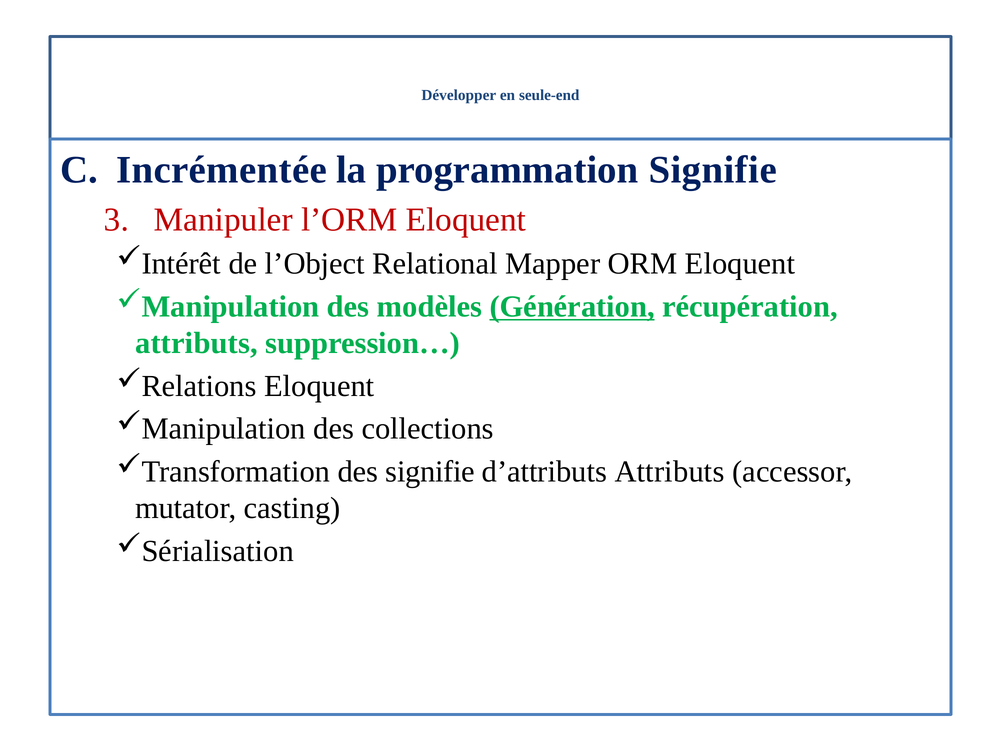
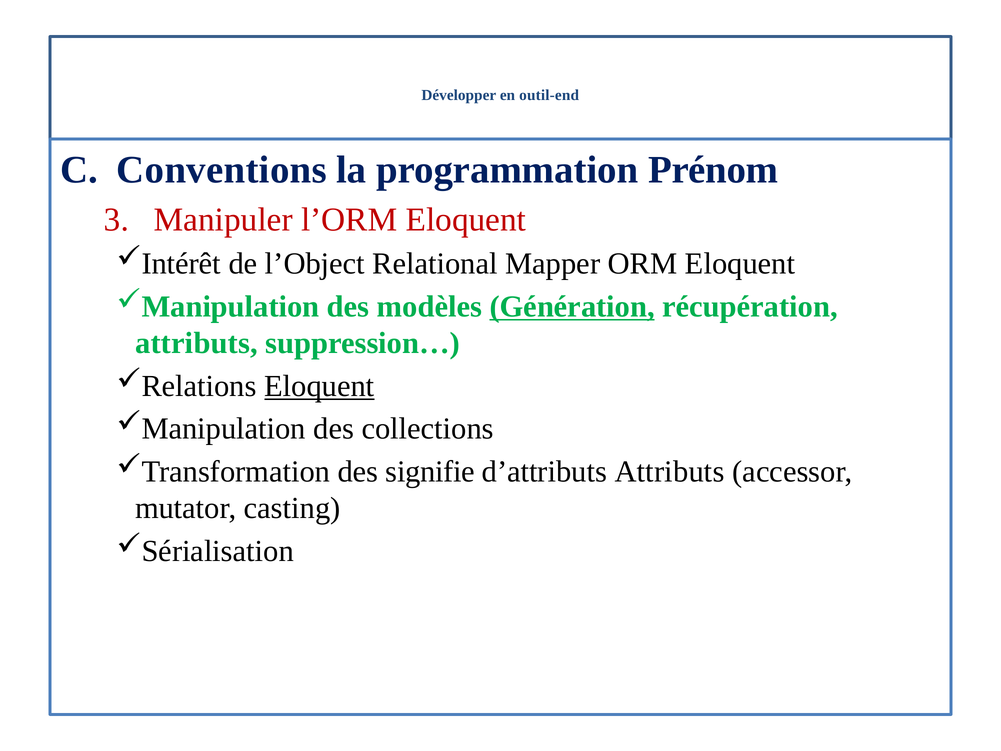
seule-end: seule-end -> outil-end
Incrémentée: Incrémentée -> Conventions
programmation Signifie: Signifie -> Prénom
Eloquent at (319, 386) underline: none -> present
